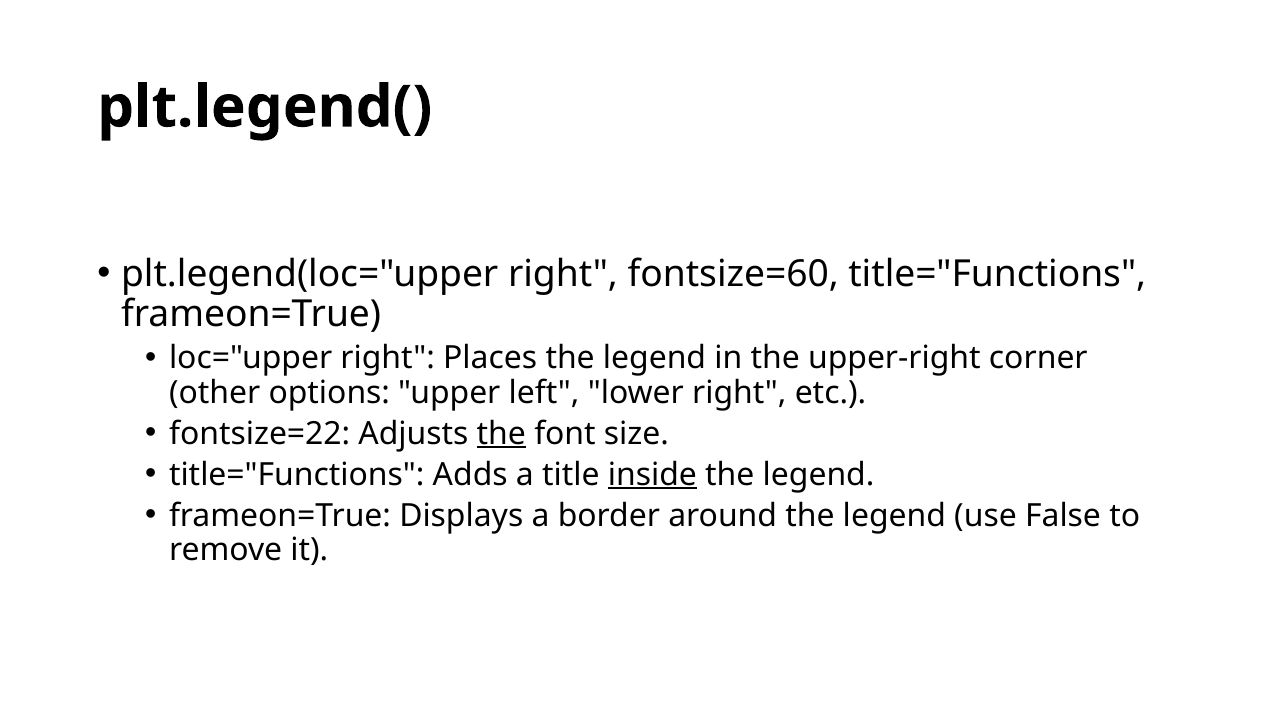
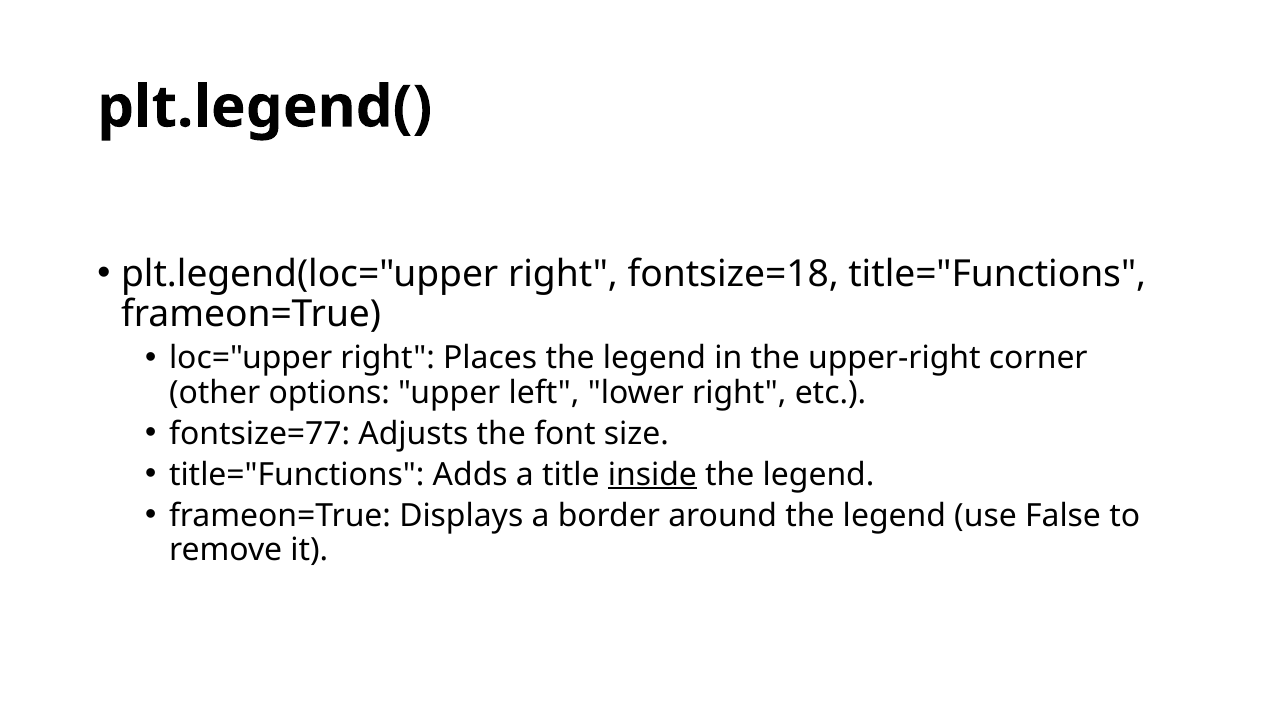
fontsize=60: fontsize=60 -> fontsize=18
fontsize=22: fontsize=22 -> fontsize=77
the at (501, 433) underline: present -> none
